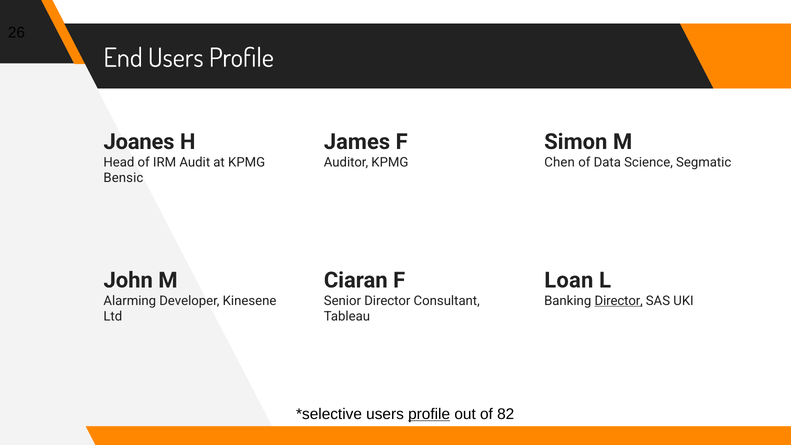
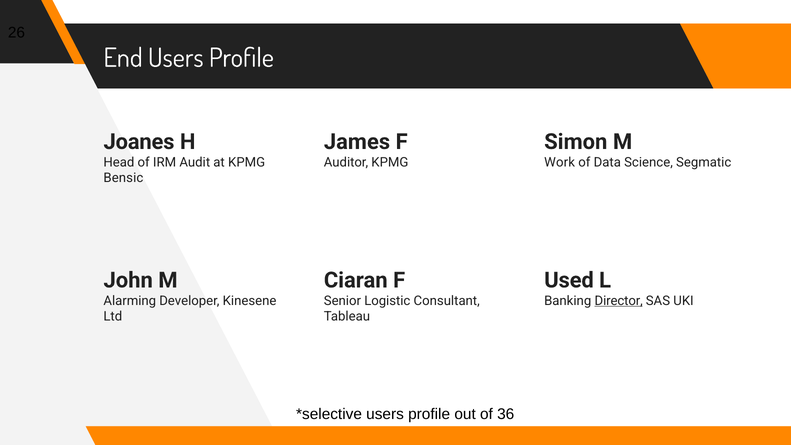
Chen: Chen -> Work
Loan: Loan -> Used
Senior Director: Director -> Logistic
profile at (429, 414) underline: present -> none
82: 82 -> 36
